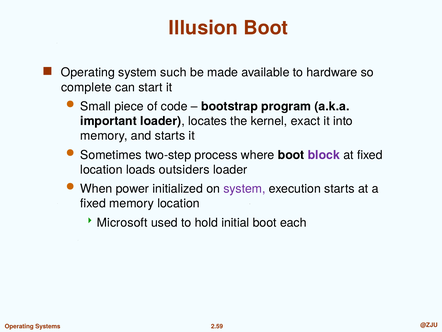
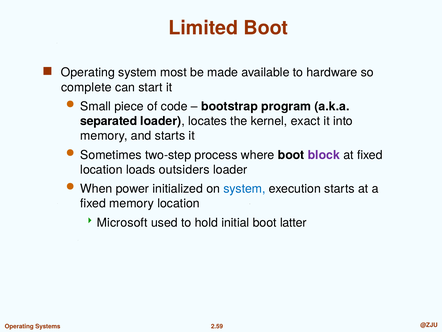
Illusion: Illusion -> Limited
such: such -> most
important: important -> separated
system at (244, 189) colour: purple -> blue
each: each -> latter
